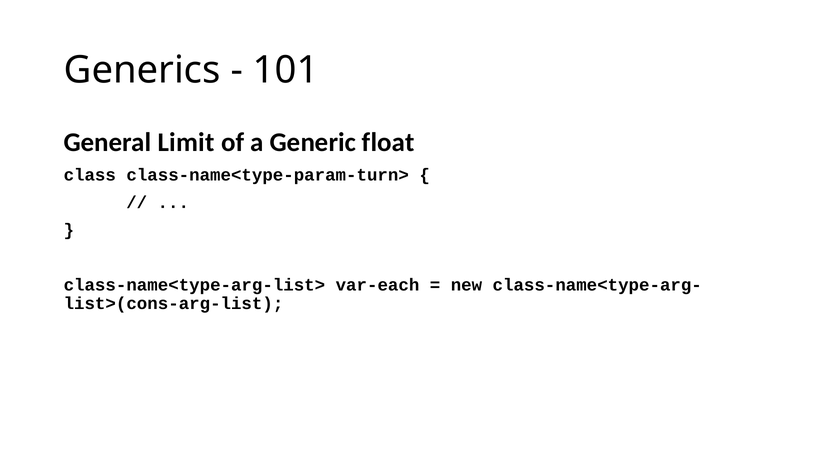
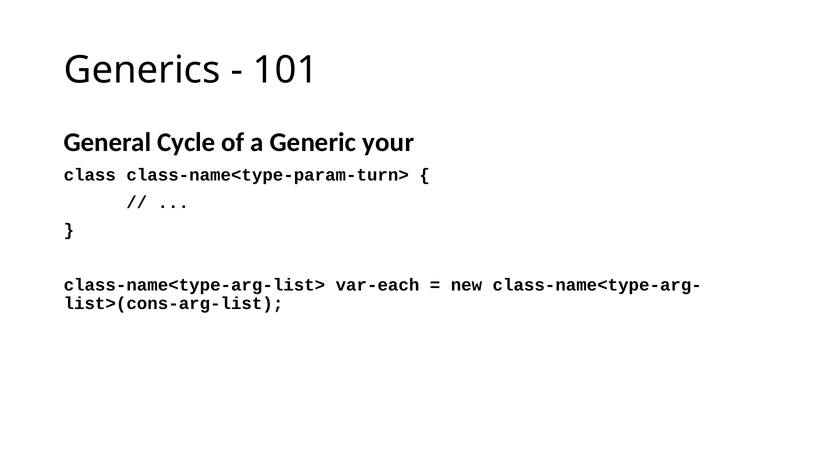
Limit: Limit -> Cycle
float: float -> your
